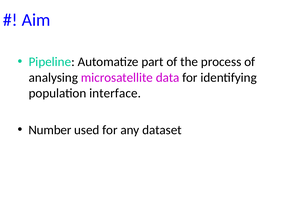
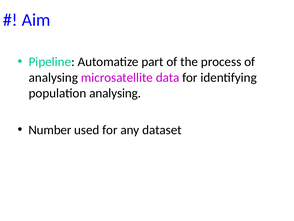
population interface: interface -> analysing
